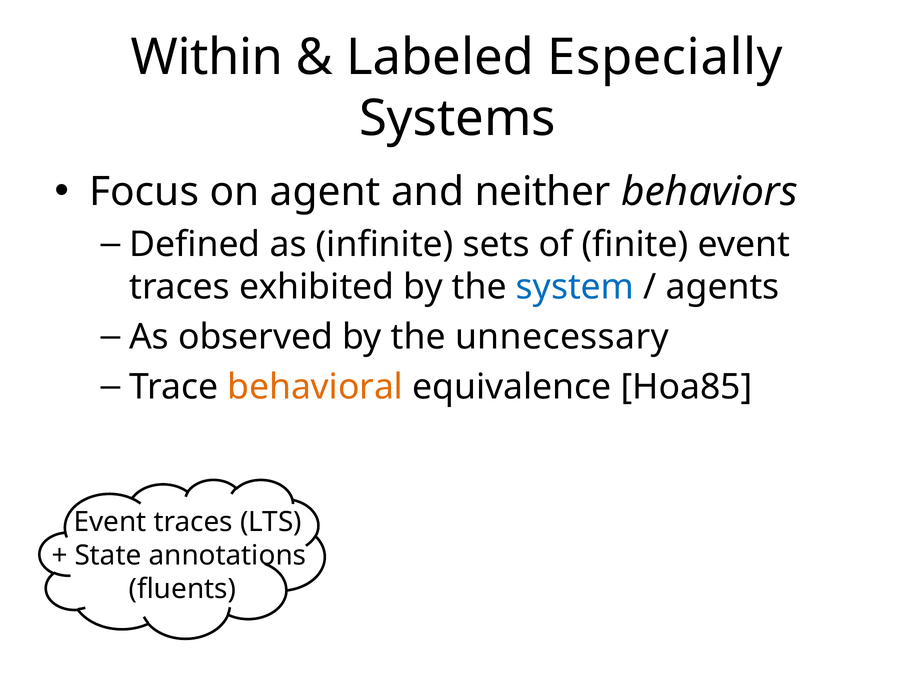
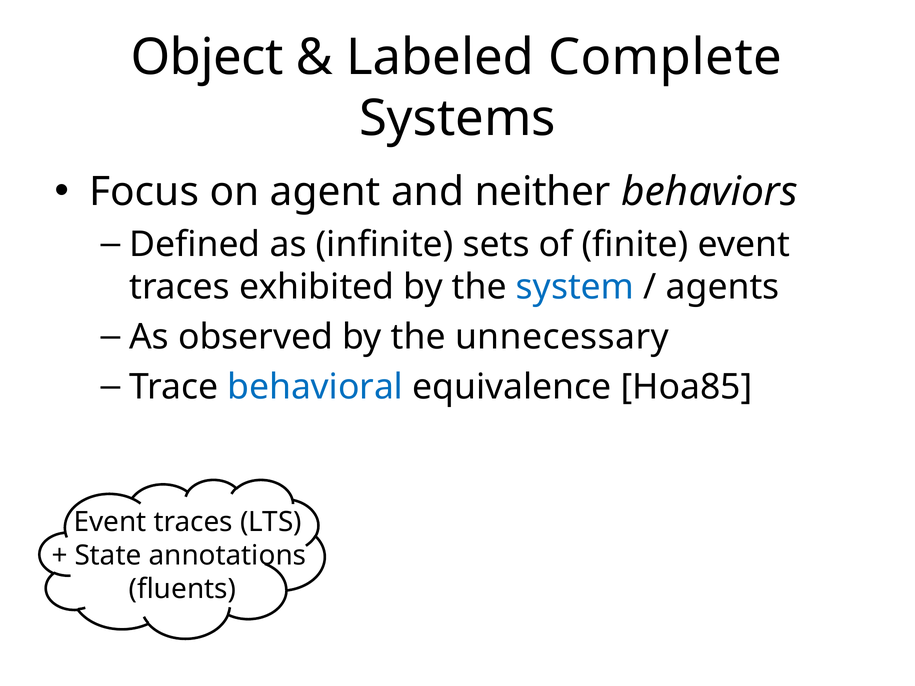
Within: Within -> Object
Especially: Especially -> Complete
behavioral colour: orange -> blue
